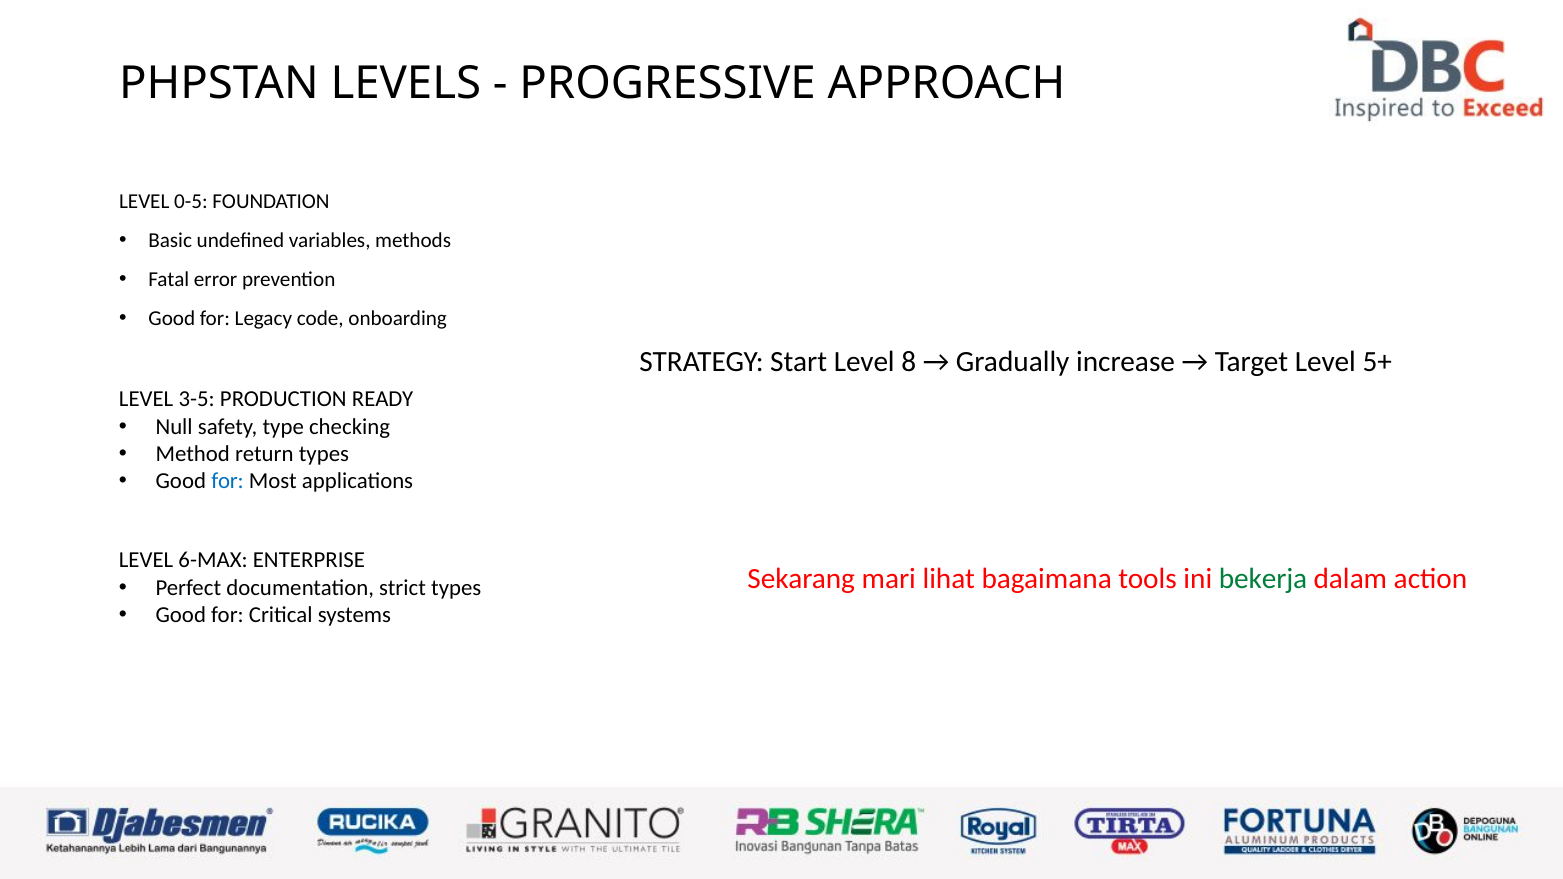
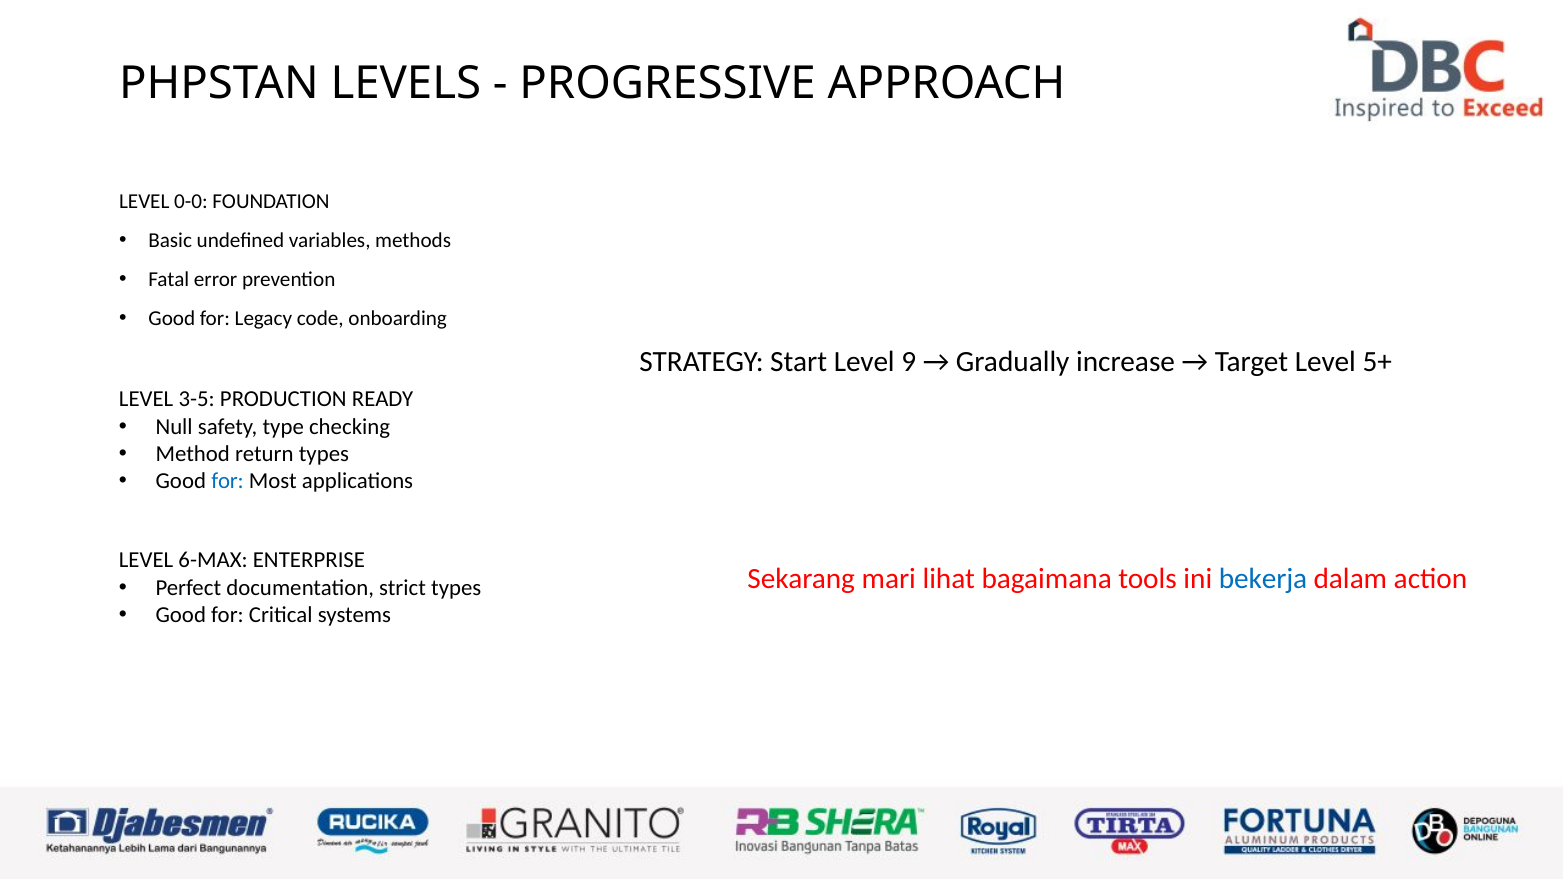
0-5: 0-5 -> 0-0
8: 8 -> 9
bekerja colour: green -> blue
